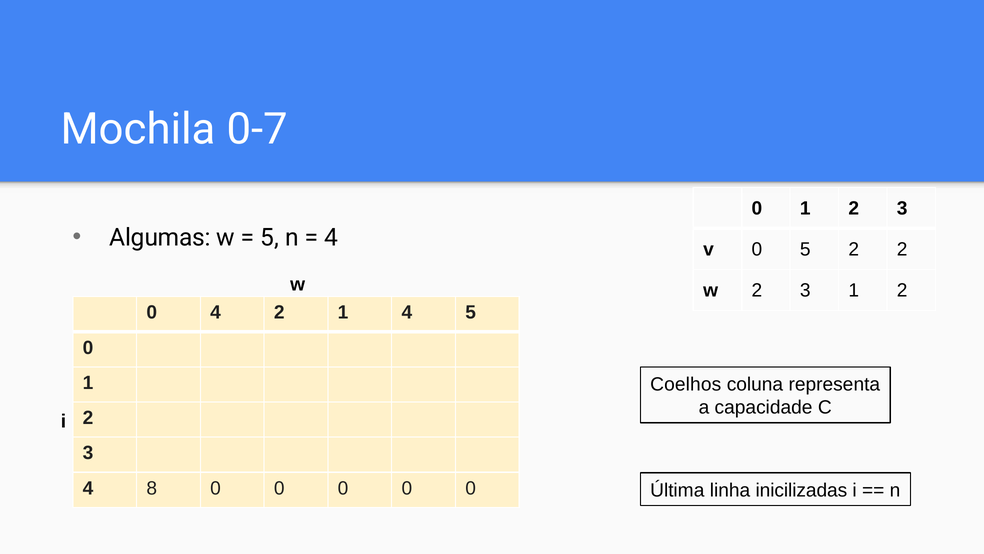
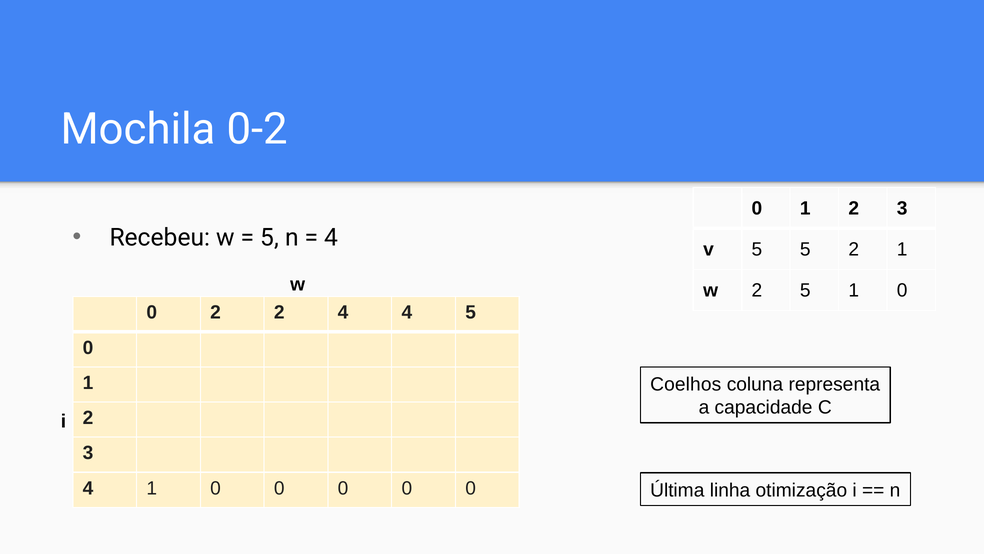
0-7: 0-7 -> 0-2
Algumas: Algumas -> Recebeu
v 0: 0 -> 5
2 2: 2 -> 1
w 2 3: 3 -> 5
2 at (902, 290): 2 -> 0
0 4: 4 -> 2
2 1: 1 -> 4
4 8: 8 -> 1
inicilizadas: inicilizadas -> otimização
